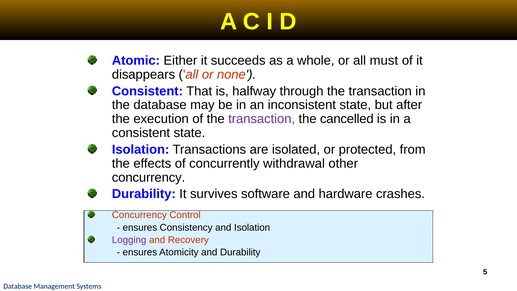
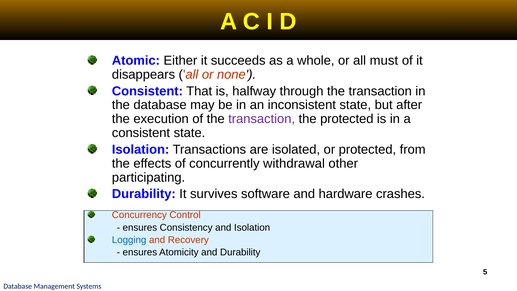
the cancelled: cancelled -> protected
concurrency at (149, 177): concurrency -> participating
Logging colour: purple -> blue
